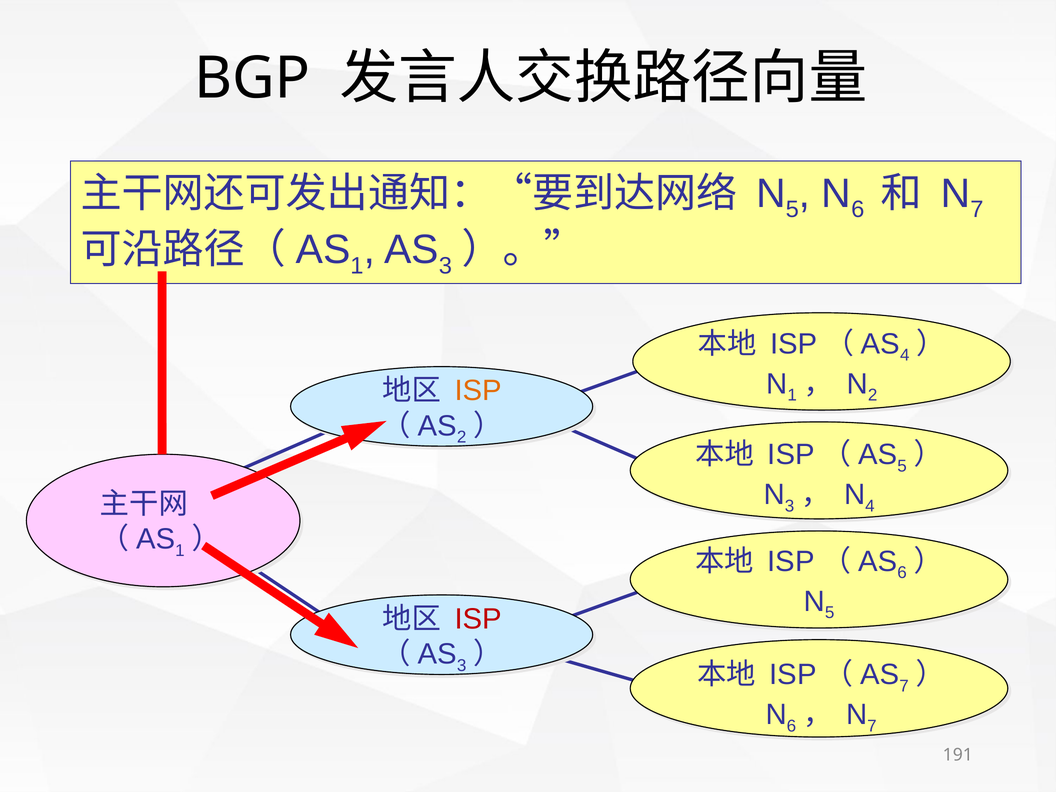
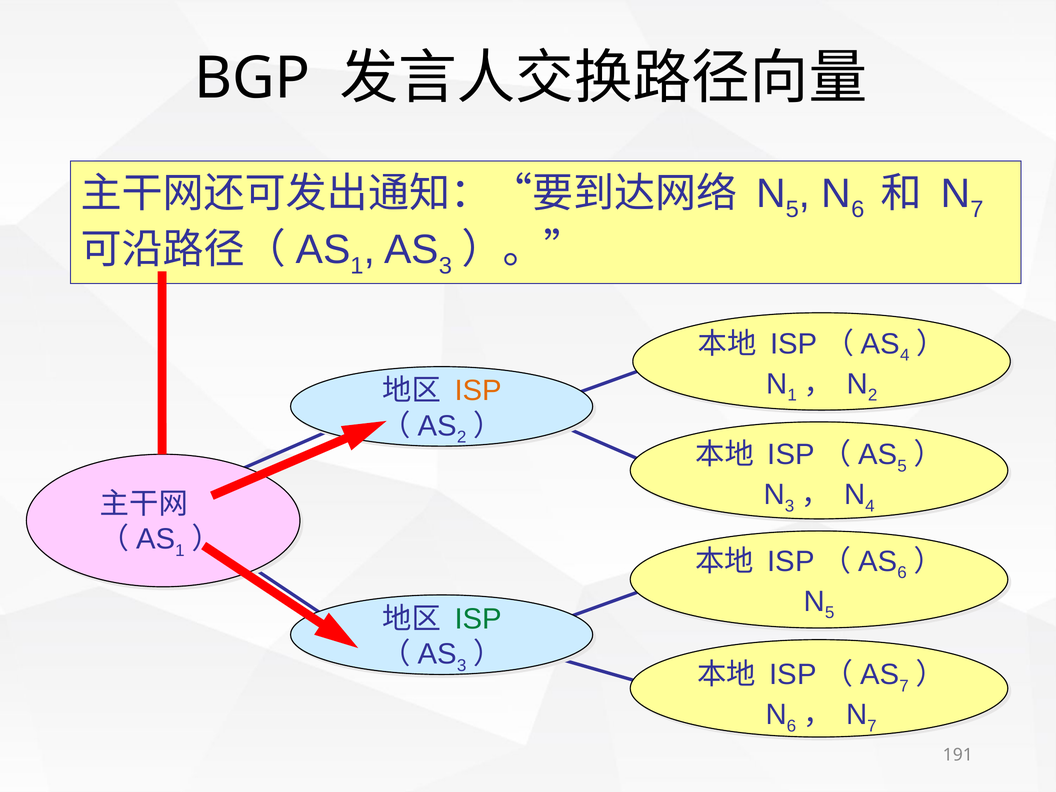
ISP at (478, 619) colour: red -> green
